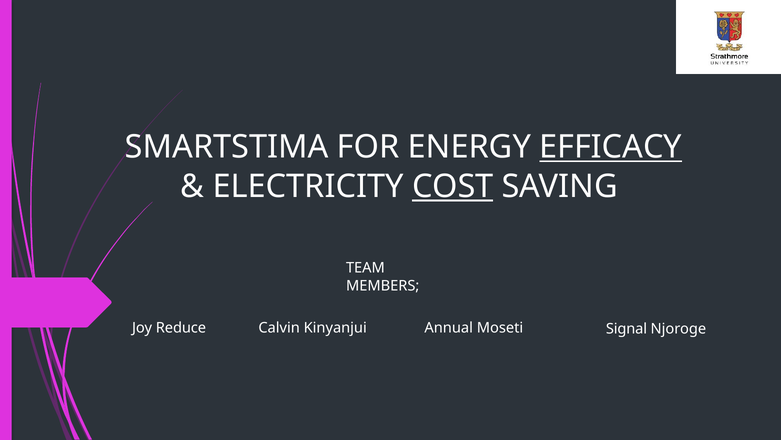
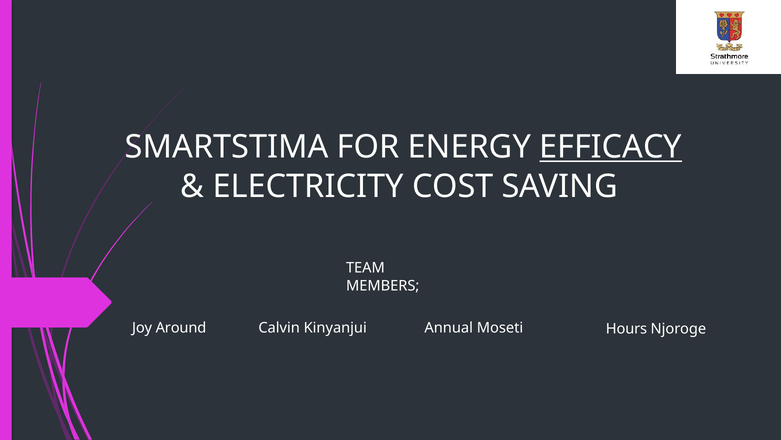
COST underline: present -> none
Reduce: Reduce -> Around
Signal: Signal -> Hours
